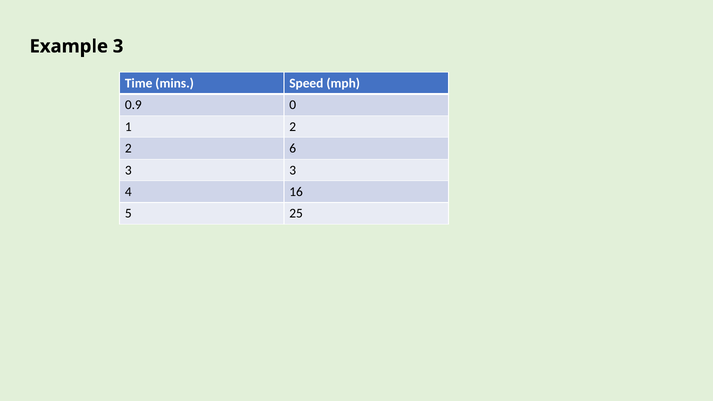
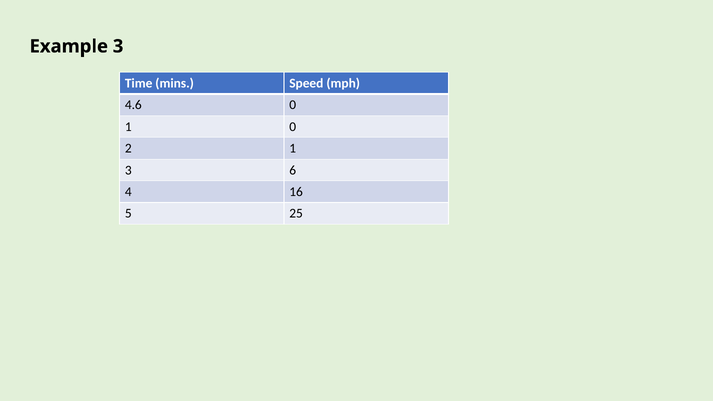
0.9: 0.9 -> 4.6
1 2: 2 -> 0
2 6: 6 -> 1
3 3: 3 -> 6
